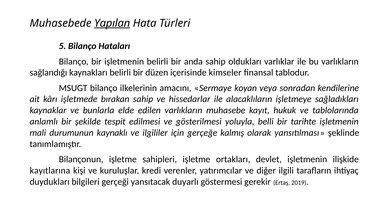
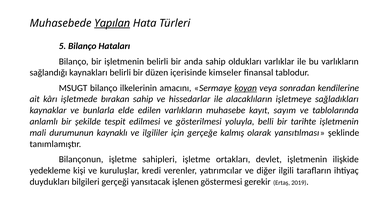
koyan underline: none -> present
hukuk: hukuk -> sayım
kayıtlarına: kayıtlarına -> yedekleme
duyarlı: duyarlı -> işlenen
